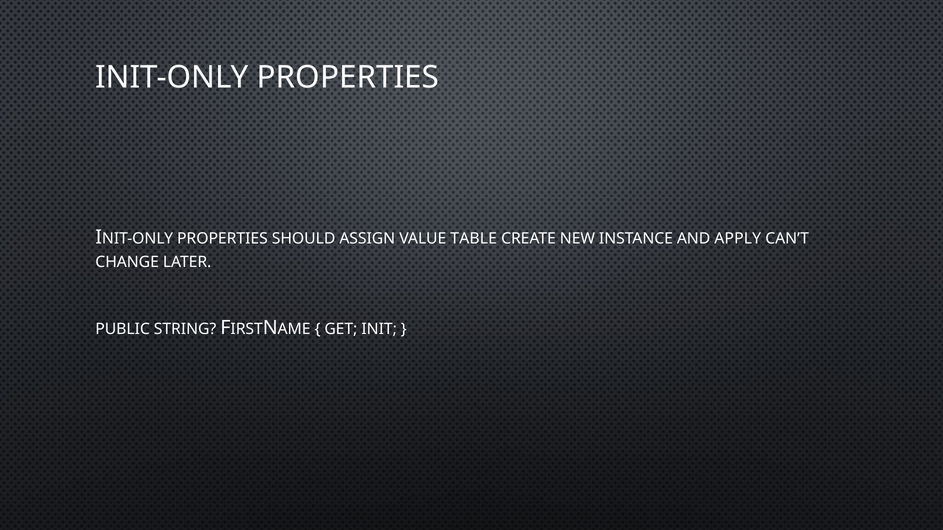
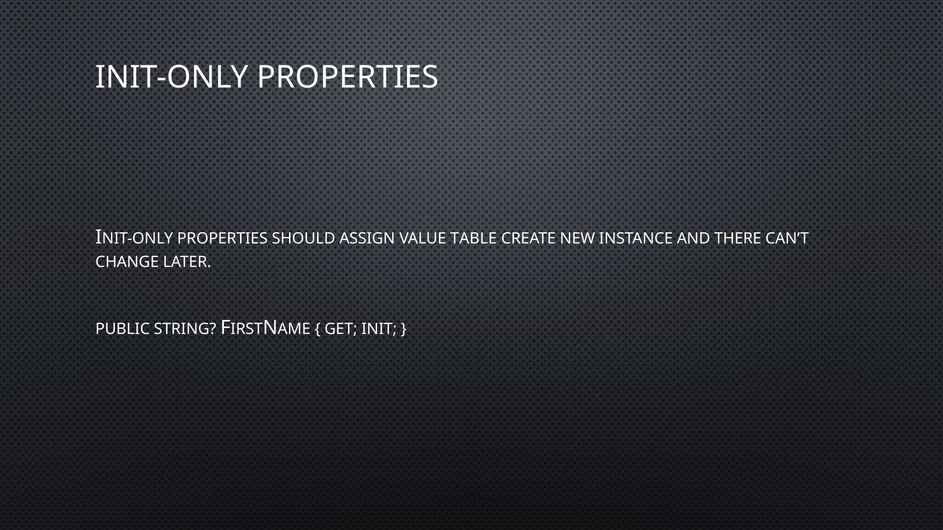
APPLY: APPLY -> THERE
